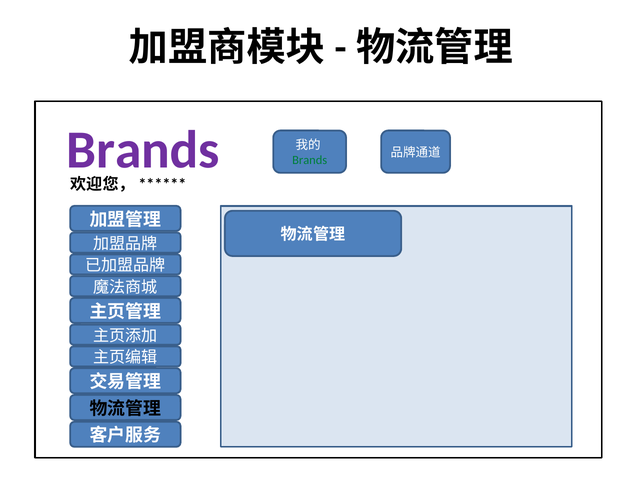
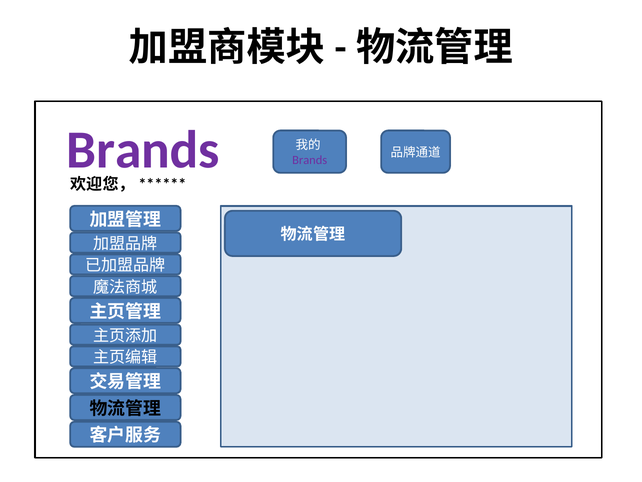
Brands at (310, 160) colour: green -> purple
